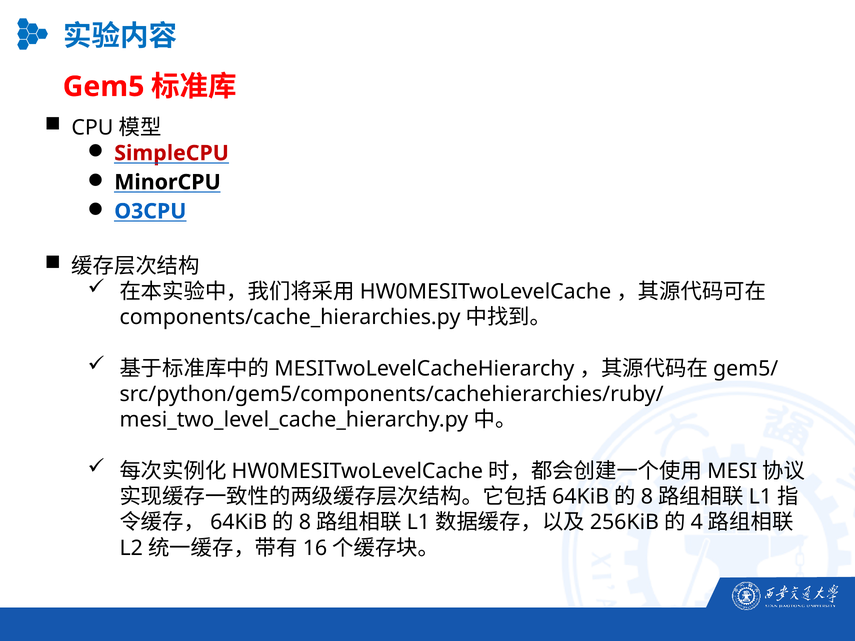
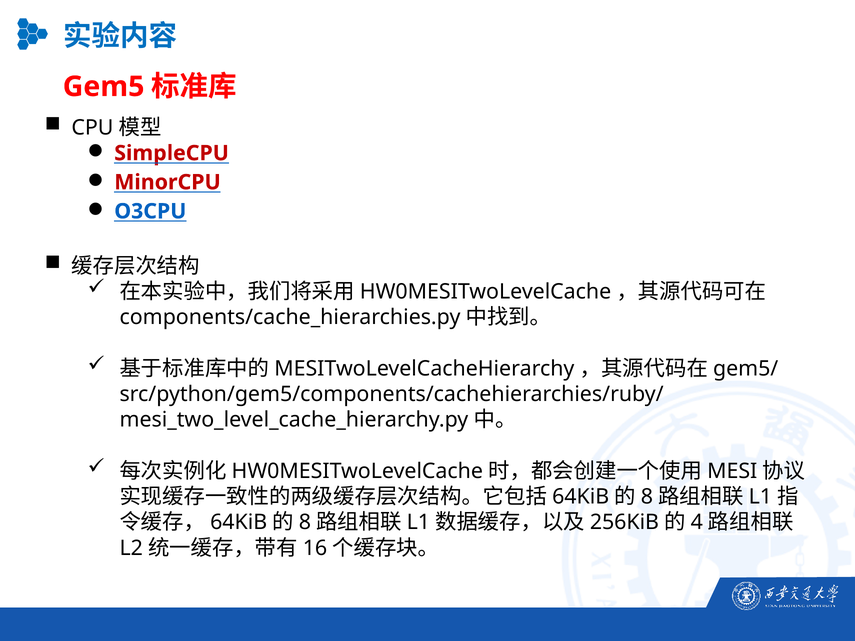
MinorCPU colour: black -> red
